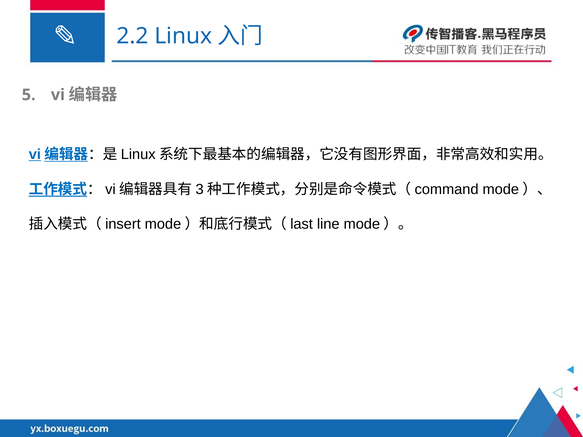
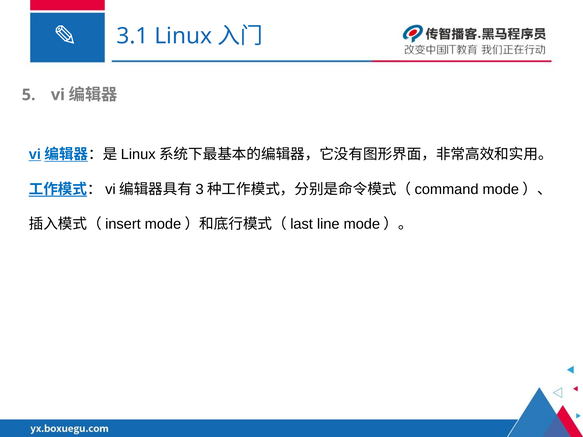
2.2: 2.2 -> 3.1
